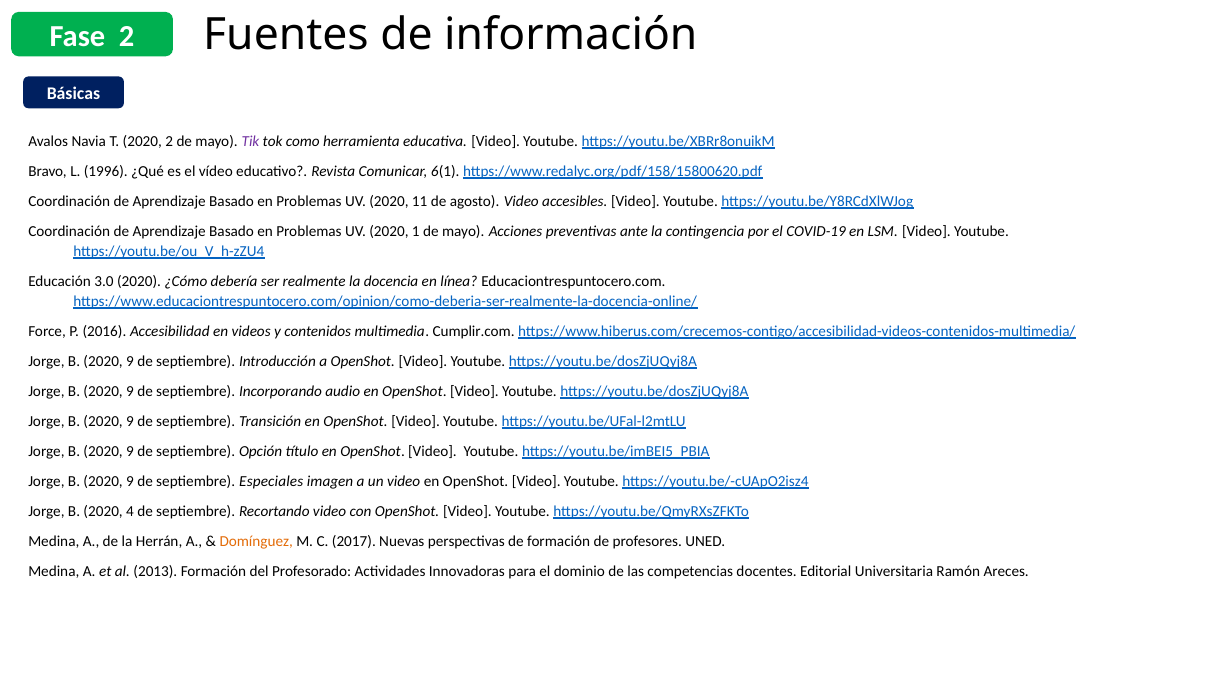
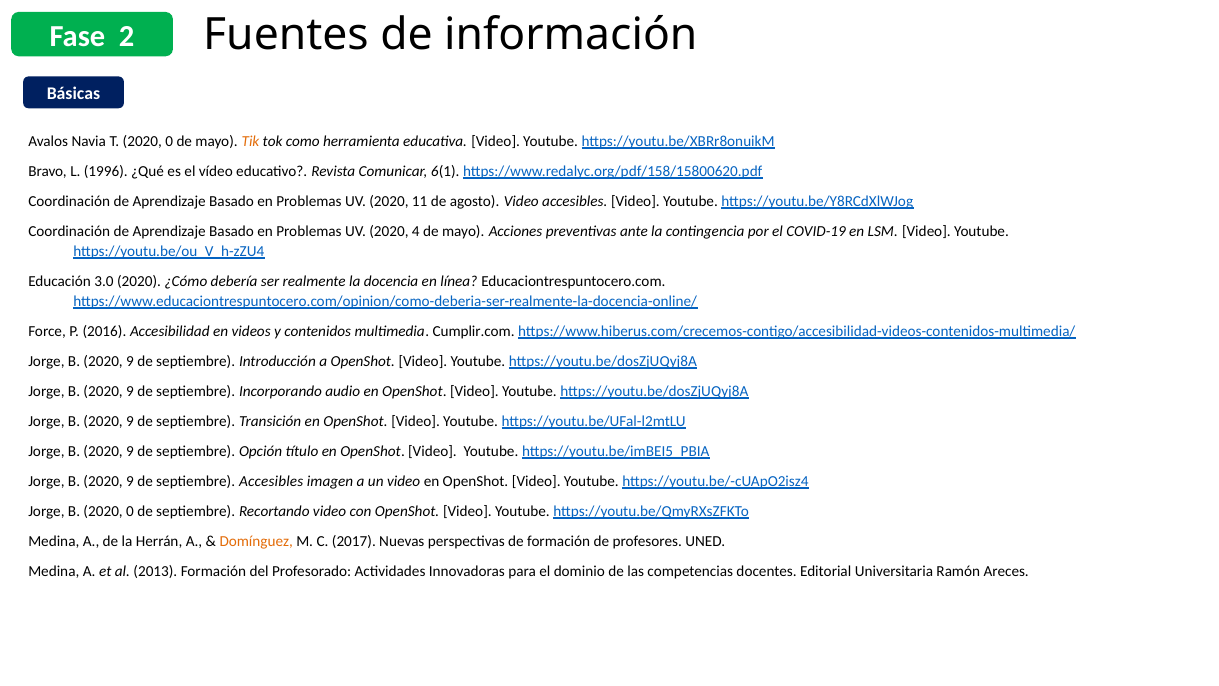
T 2020 2: 2 -> 0
Tik colour: purple -> orange
1: 1 -> 4
septiembre Especiales: Especiales -> Accesibles
B 2020 4: 4 -> 0
